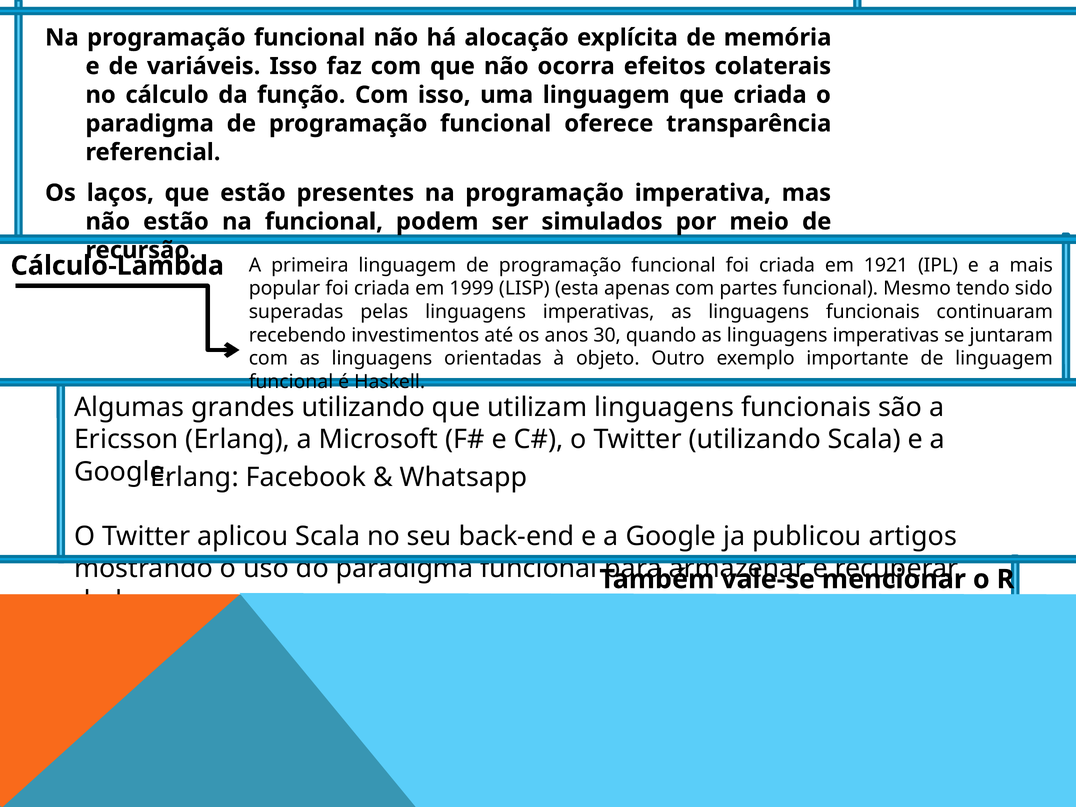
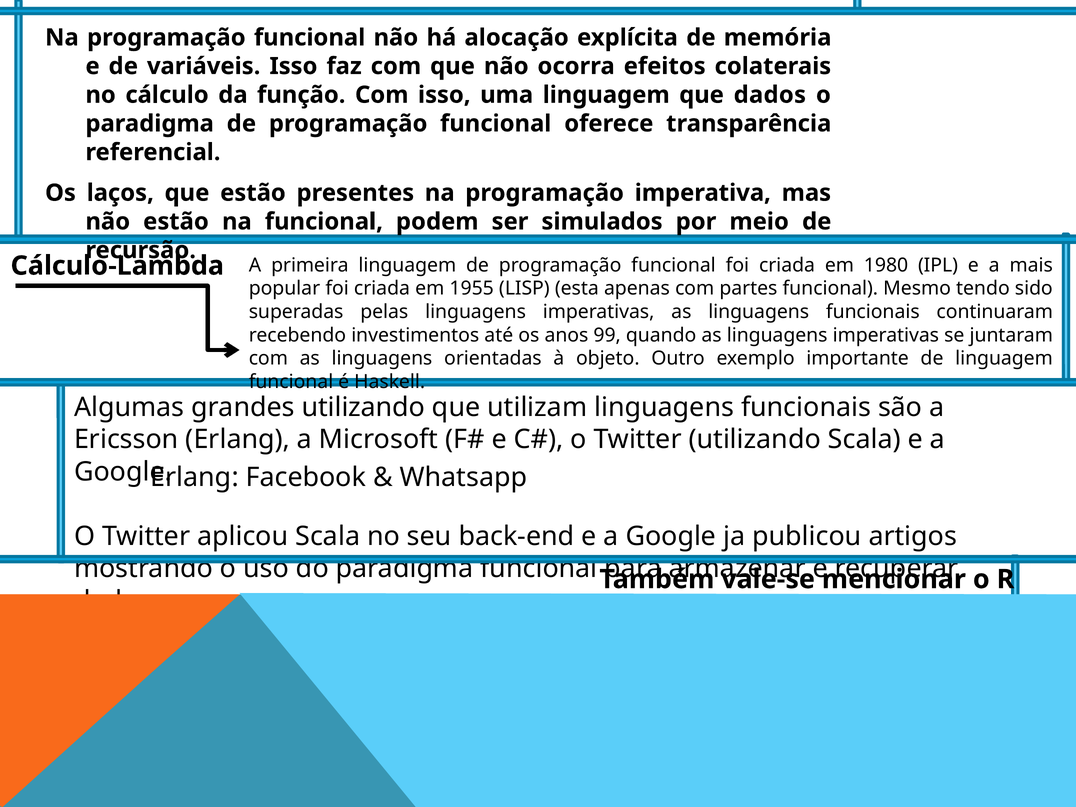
que criada: criada -> dados
1921: 1921 -> 1980
1999: 1999 -> 1955
30: 30 -> 99
